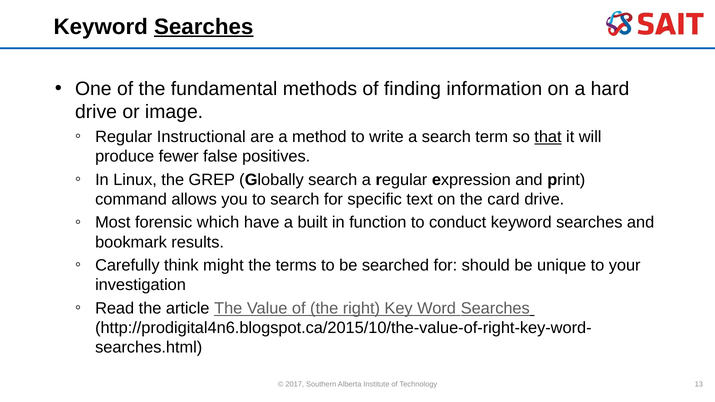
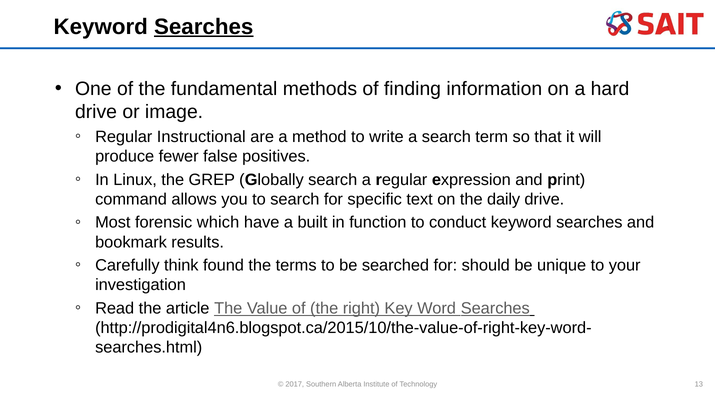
that underline: present -> none
card: card -> daily
might: might -> found
